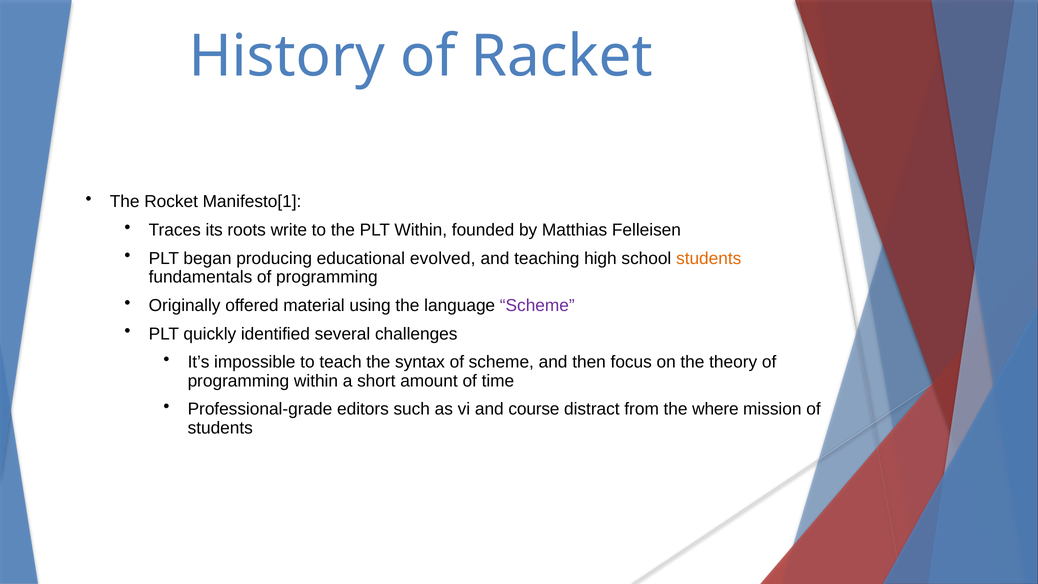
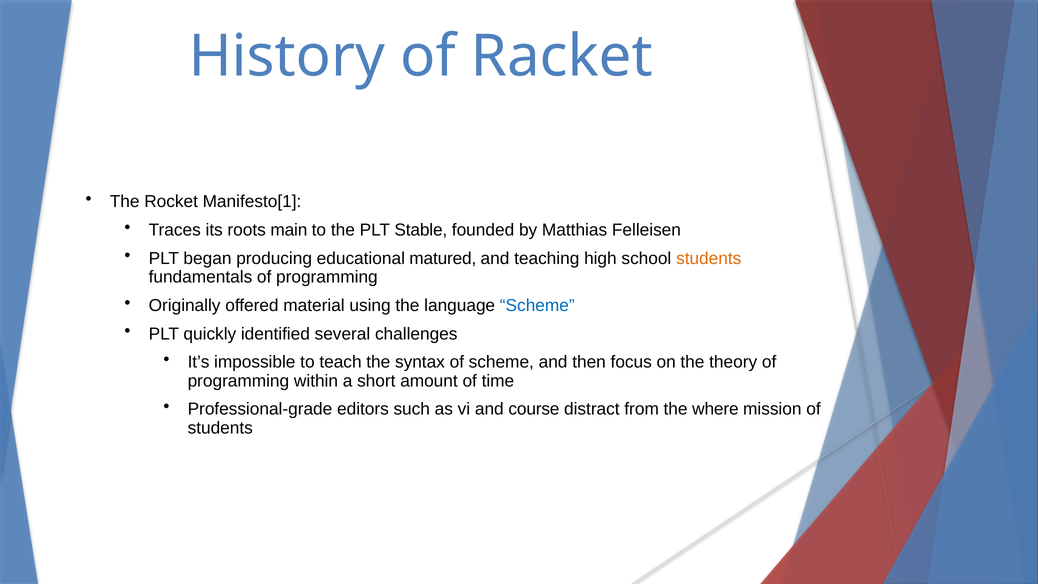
write: write -> main
PLT Within: Within -> Stable
evolved: evolved -> matured
Scheme at (537, 305) colour: purple -> blue
